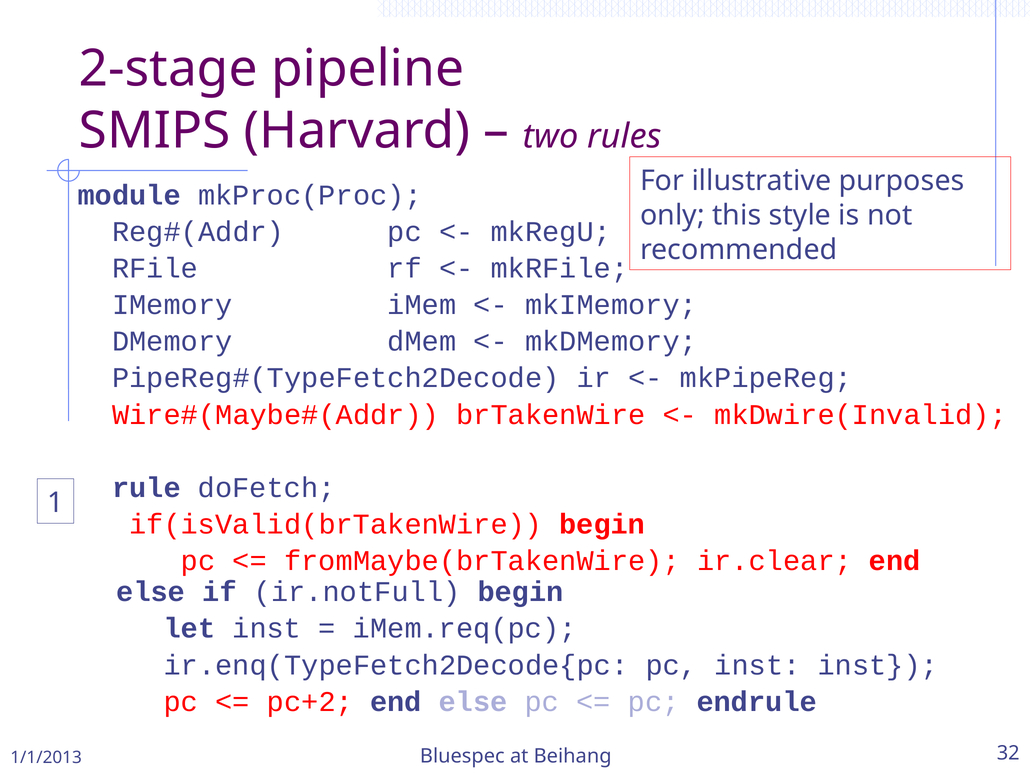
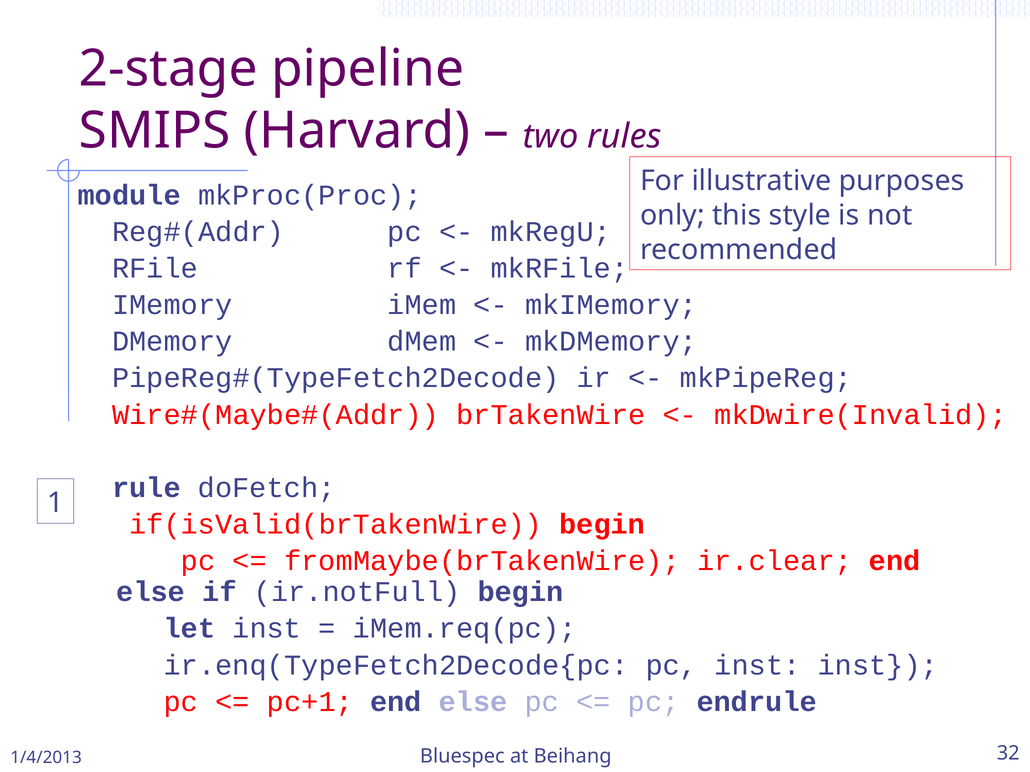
pc+2: pc+2 -> pc+1
1/1/2013: 1/1/2013 -> 1/4/2013
